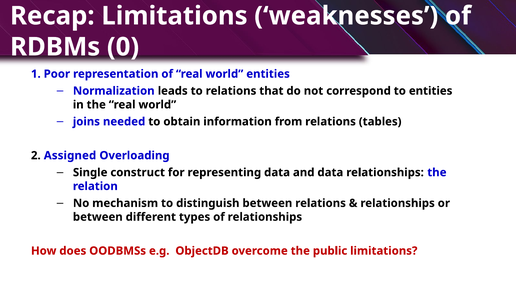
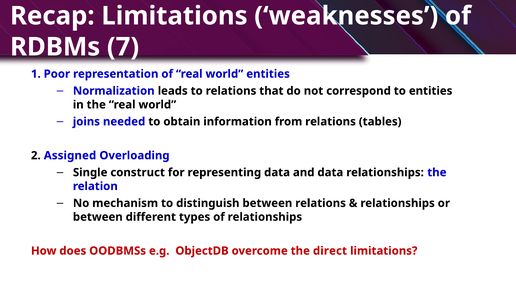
0: 0 -> 7
public: public -> direct
